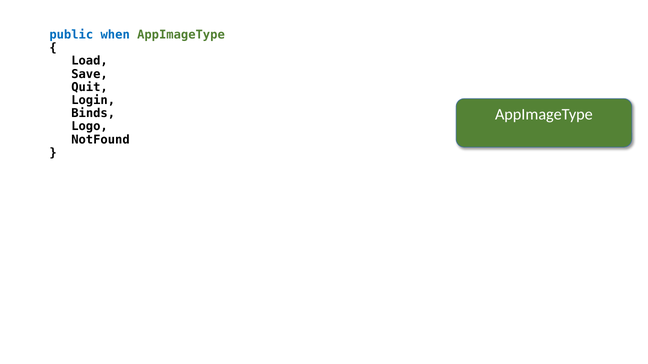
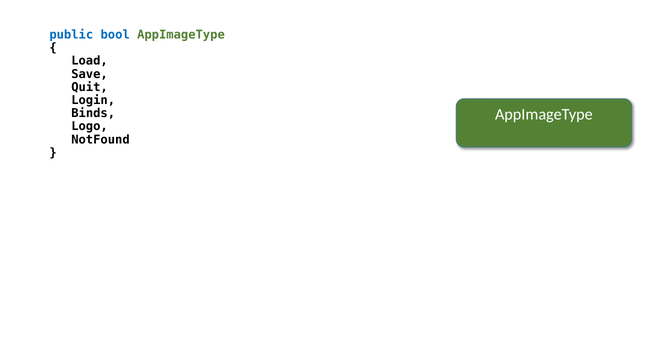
when: when -> bool
